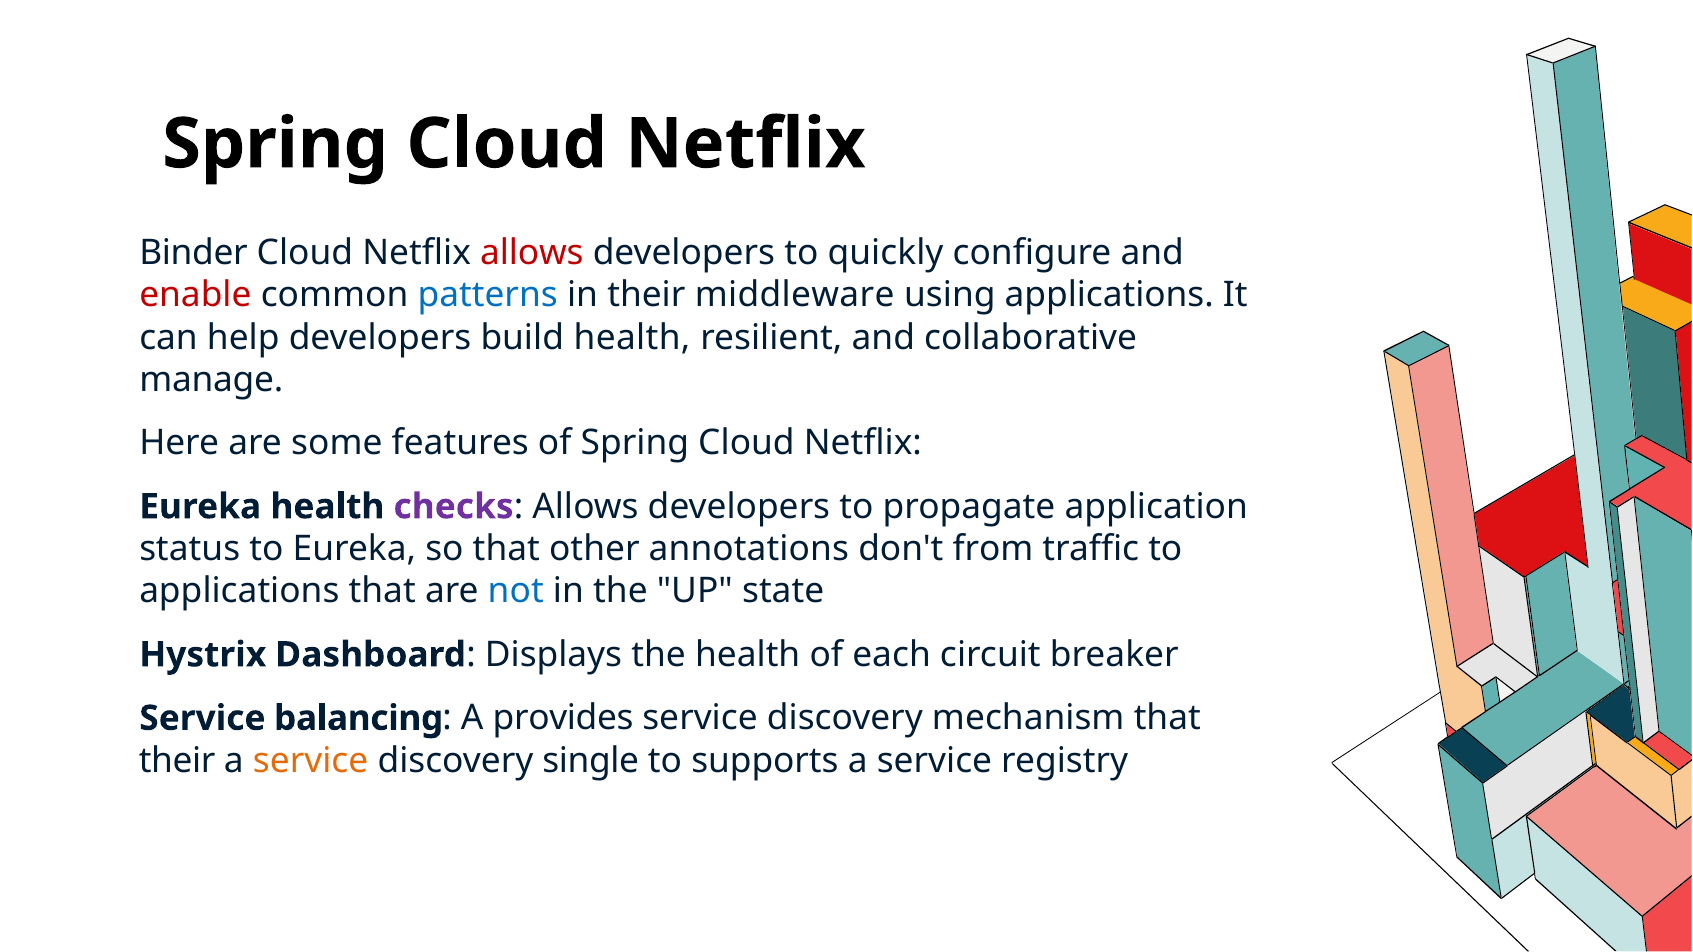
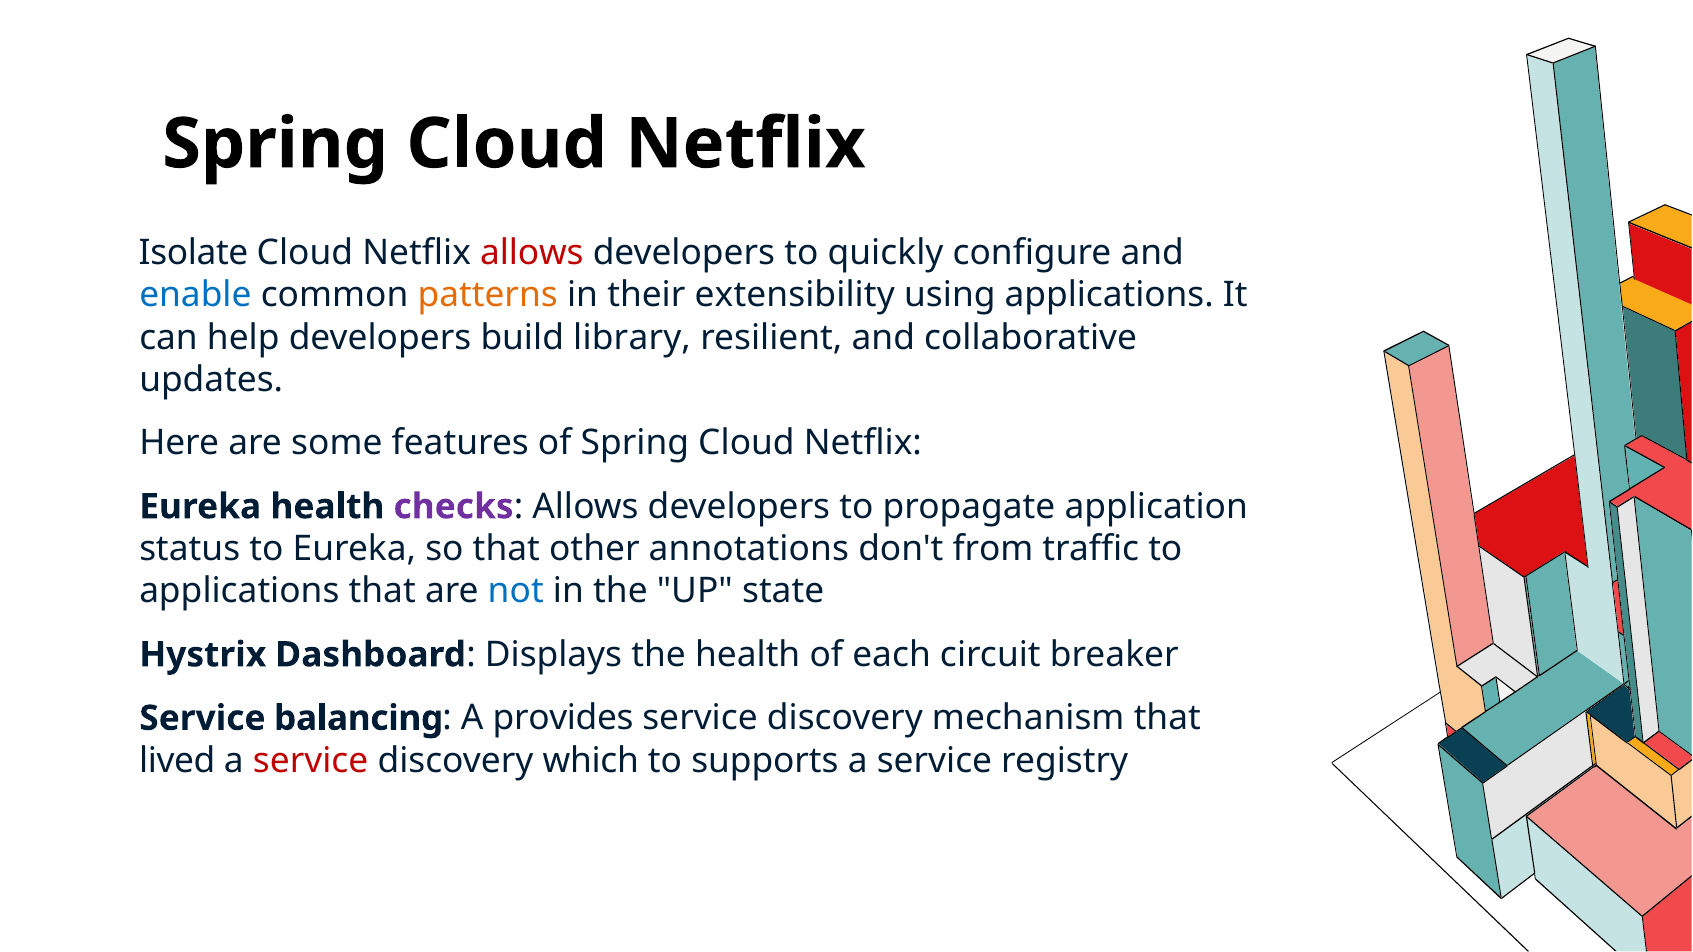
Binder: Binder -> Isolate
enable colour: red -> blue
patterns colour: blue -> orange
middleware: middleware -> extensibility
build health: health -> library
manage: manage -> updates
their at (177, 761): their -> lived
service at (311, 761) colour: orange -> red
single: single -> which
